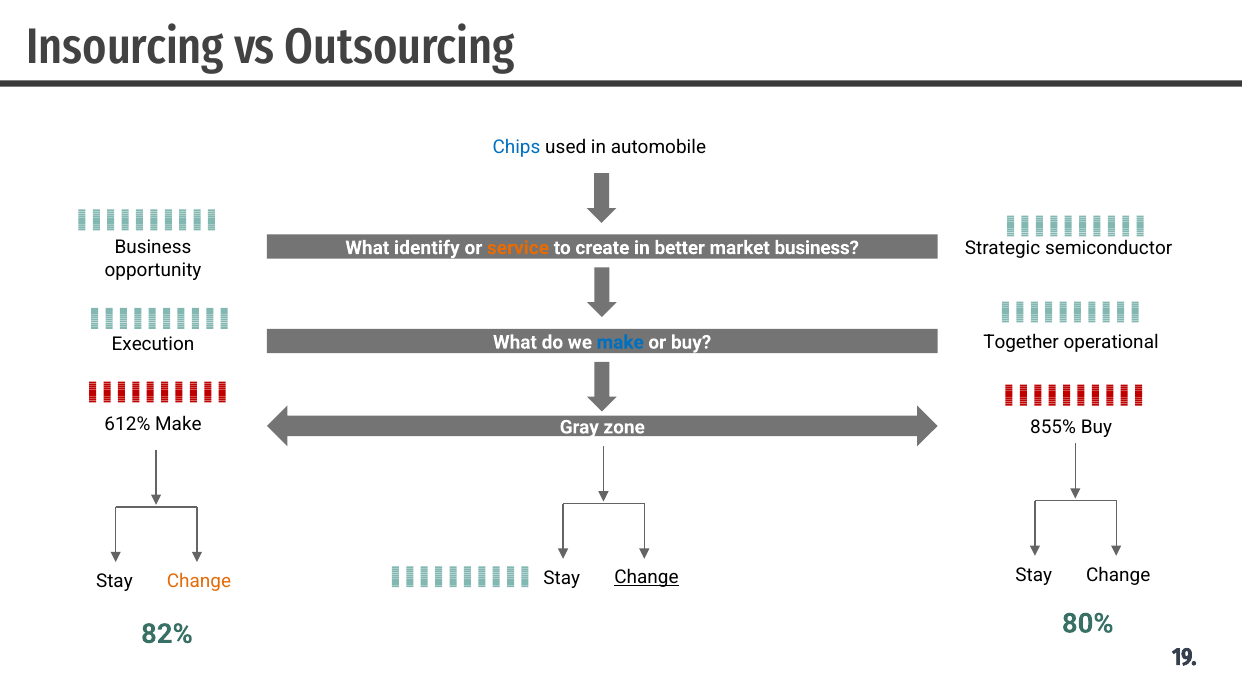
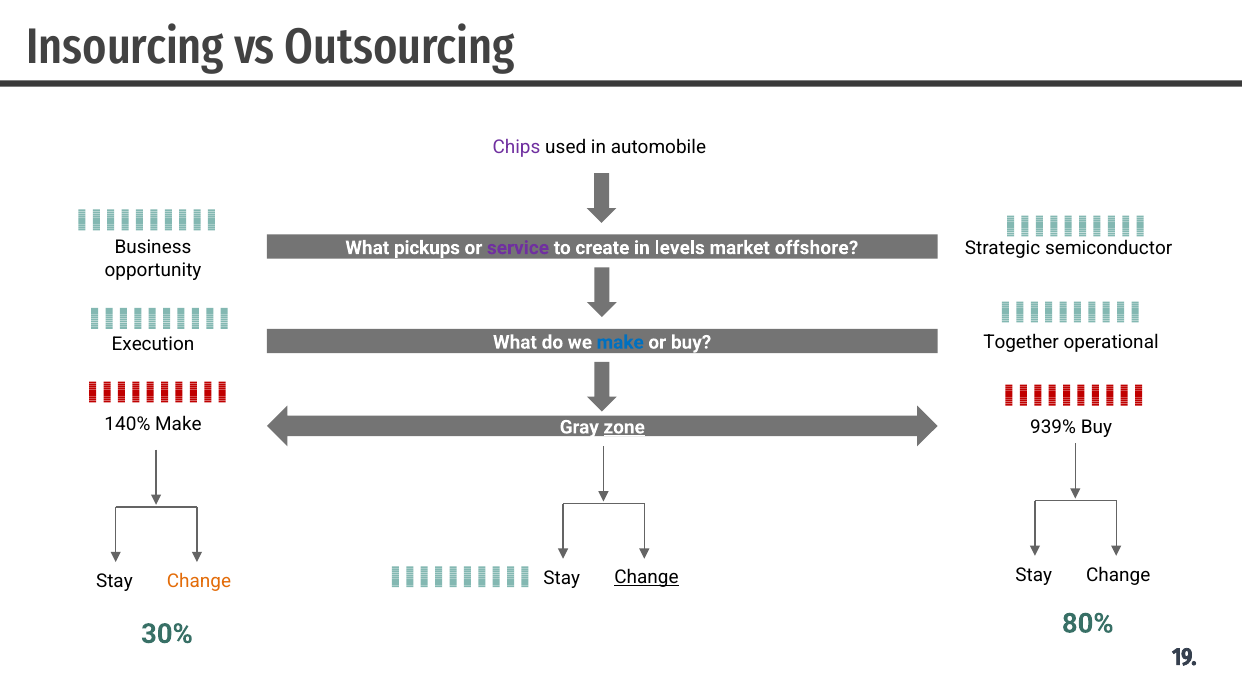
Chips colour: blue -> purple
identify: identify -> pickups
service colour: orange -> purple
better: better -> levels
market business: business -> offshore
612%: 612% -> 140%
855%: 855% -> 939%
zone underline: none -> present
82%: 82% -> 30%
